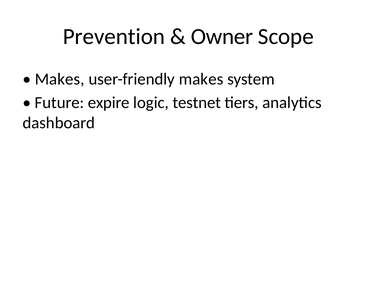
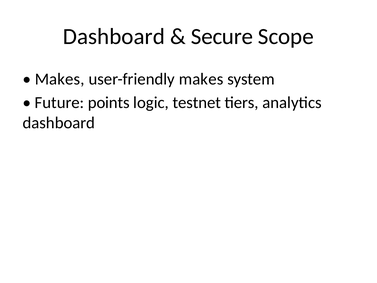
Prevention at (114, 36): Prevention -> Dashboard
Owner: Owner -> Secure
expire: expire -> points
